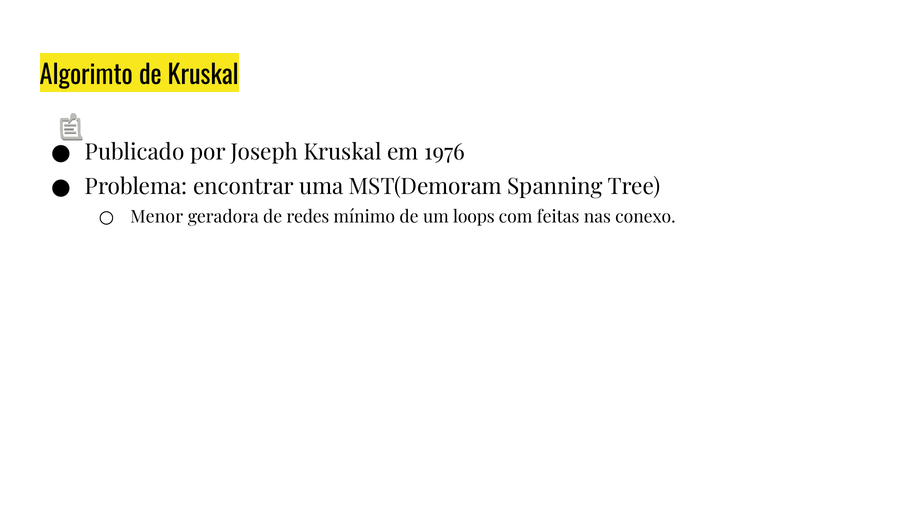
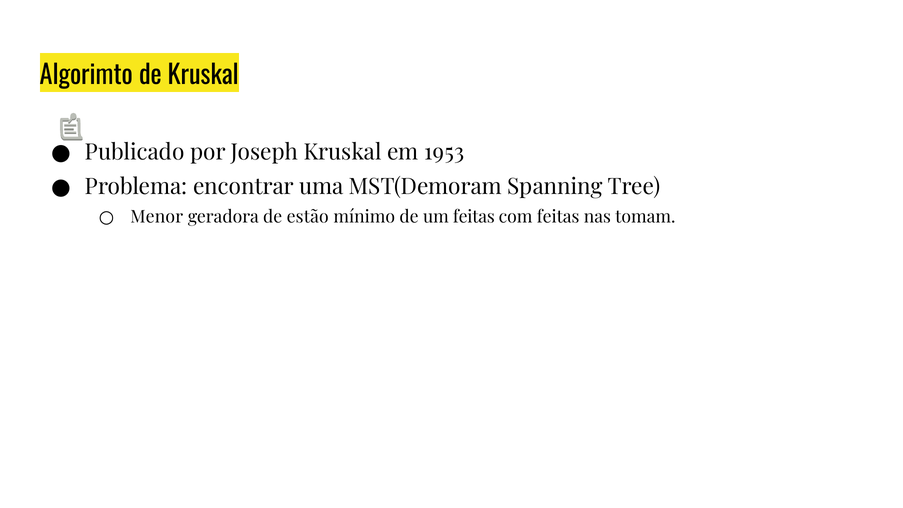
1976: 1976 -> 1953
redes: redes -> estão
um loops: loops -> feitas
conexo: conexo -> tomam
